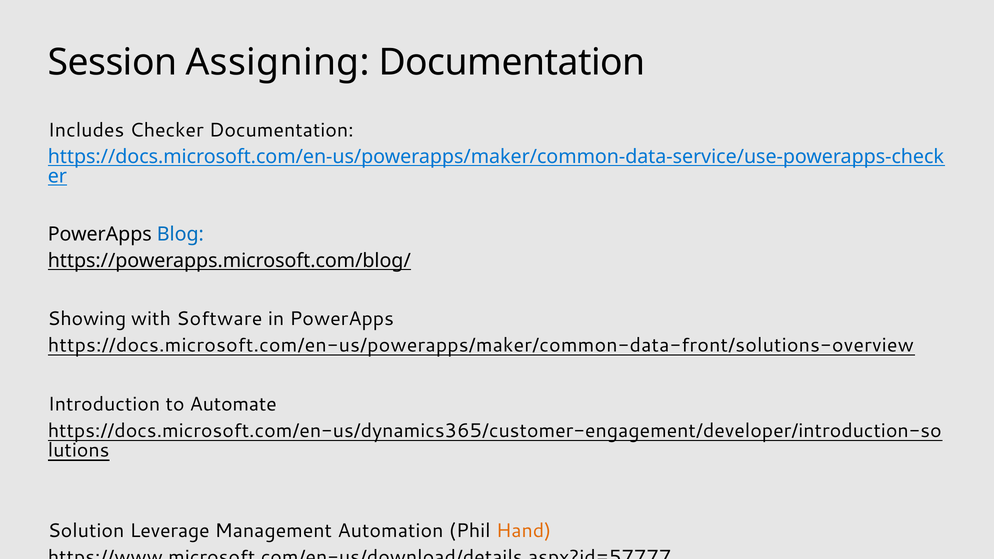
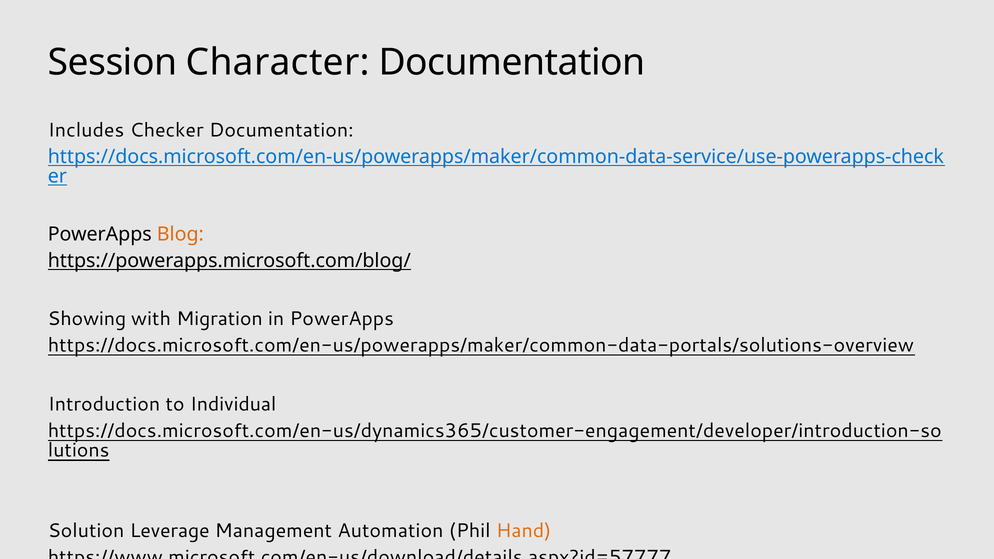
Assigning: Assigning -> Character
Blog colour: blue -> orange
Software: Software -> Migration
https://docs.microsoft.com/en-us/powerapps/maker/common-data-front/solutions-overview: https://docs.microsoft.com/en-us/powerapps/maker/common-data-front/solutions-overview -> https://docs.microsoft.com/en-us/powerapps/maker/common-data-portals/solutions-overview
Automate: Automate -> Individual
